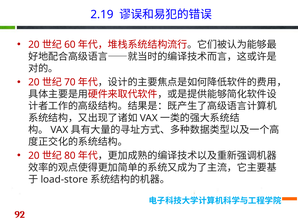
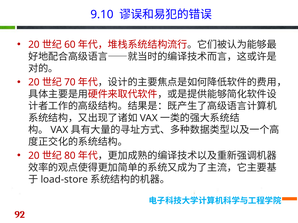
2.19: 2.19 -> 9.10
